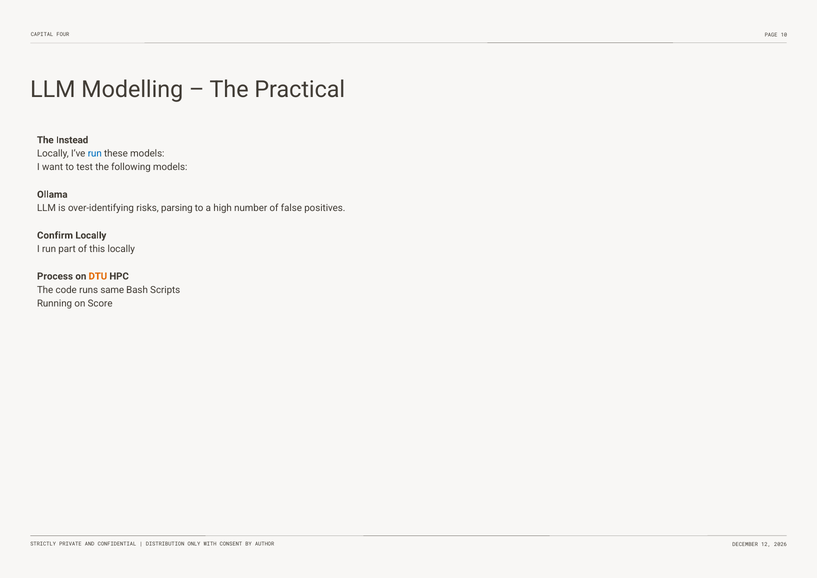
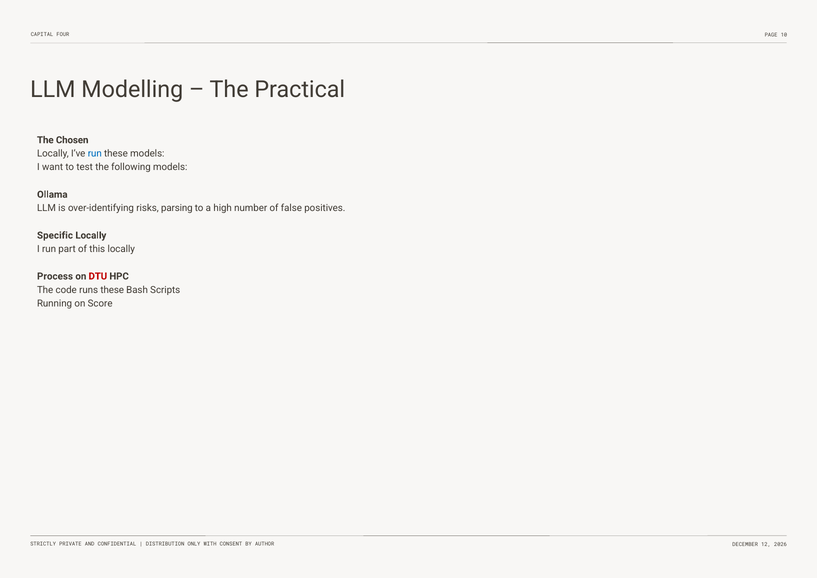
Instead: Instead -> Chosen
Confirm: Confirm -> Specific
DTU colour: orange -> red
runs same: same -> these
